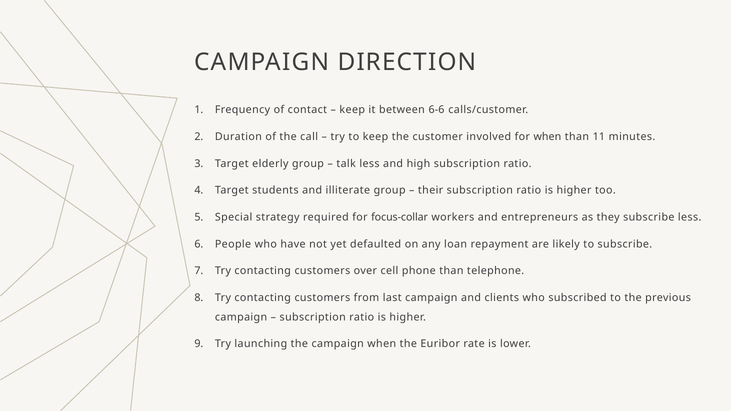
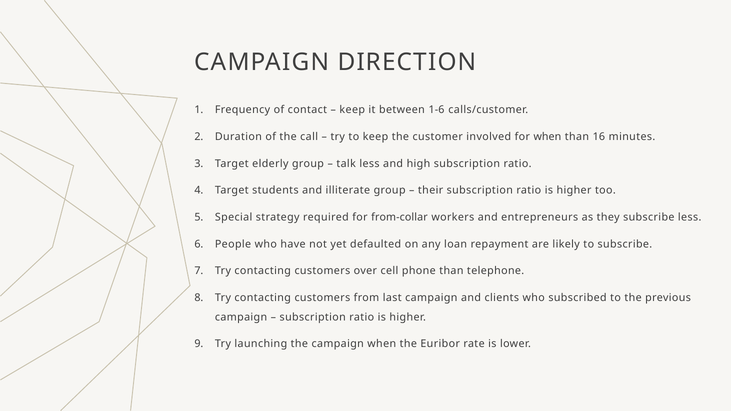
6-6: 6-6 -> 1-6
11: 11 -> 16
focus-collar: focus-collar -> from-collar
